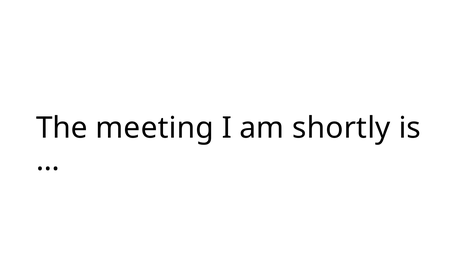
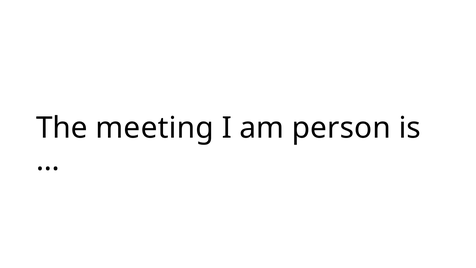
shortly: shortly -> person
